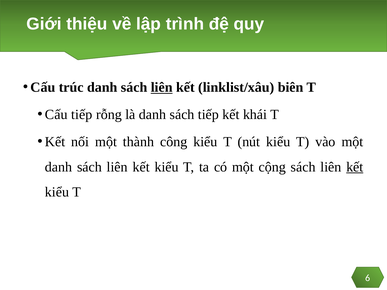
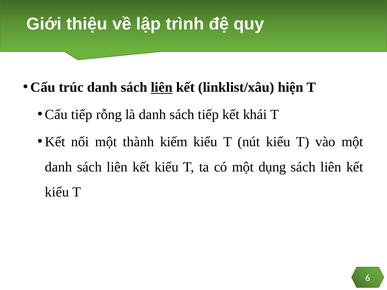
biên: biên -> hiện
công: công -> kiếm
cộng: cộng -> dụng
kết at (355, 167) underline: present -> none
